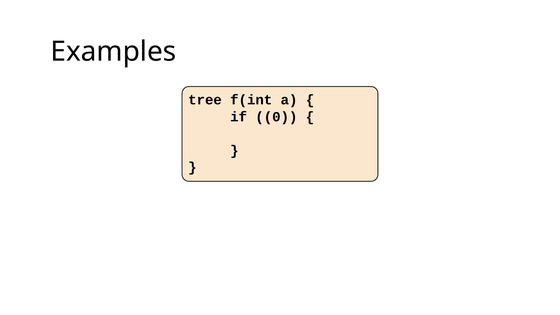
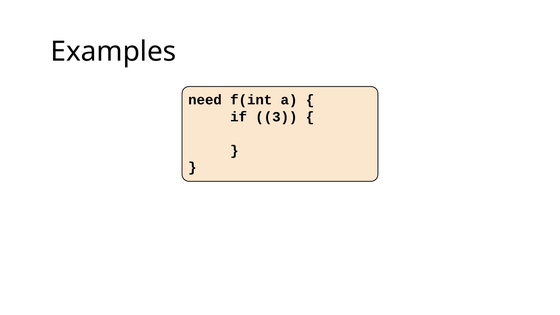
tree: tree -> need
0: 0 -> 3
